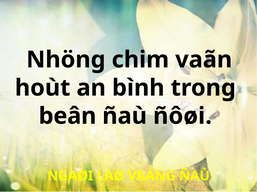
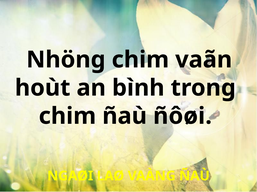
beân at (68, 116): beân -> chim
